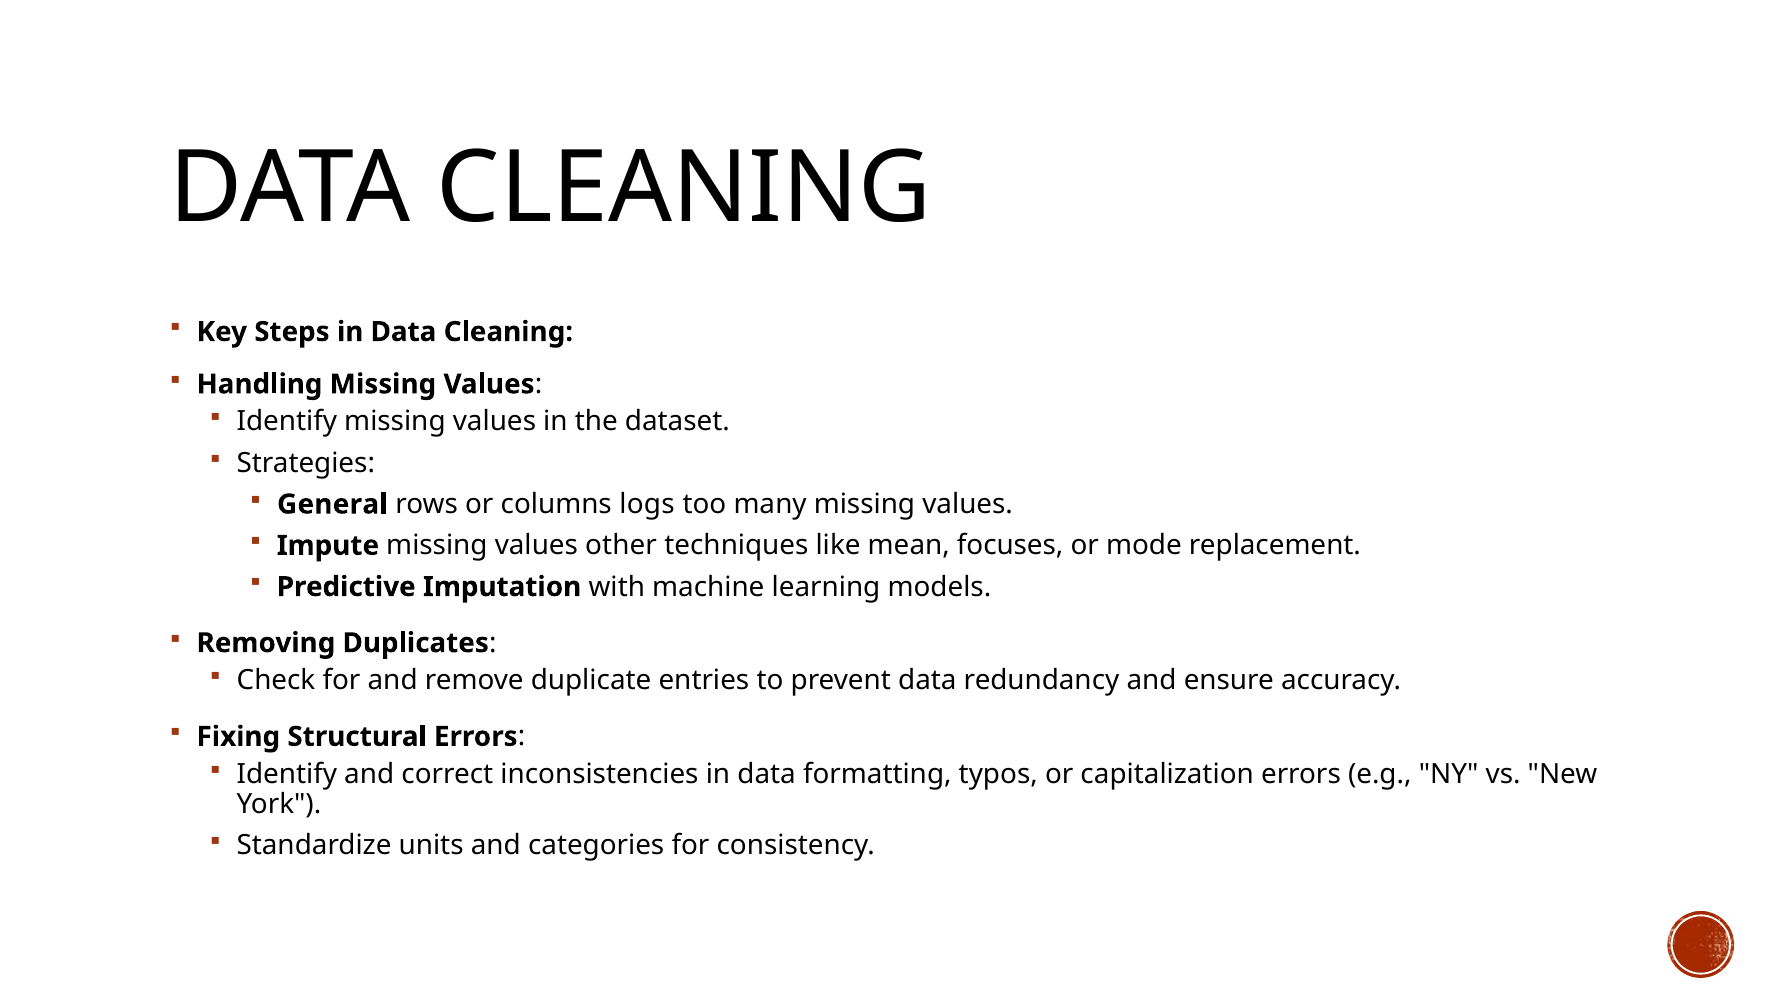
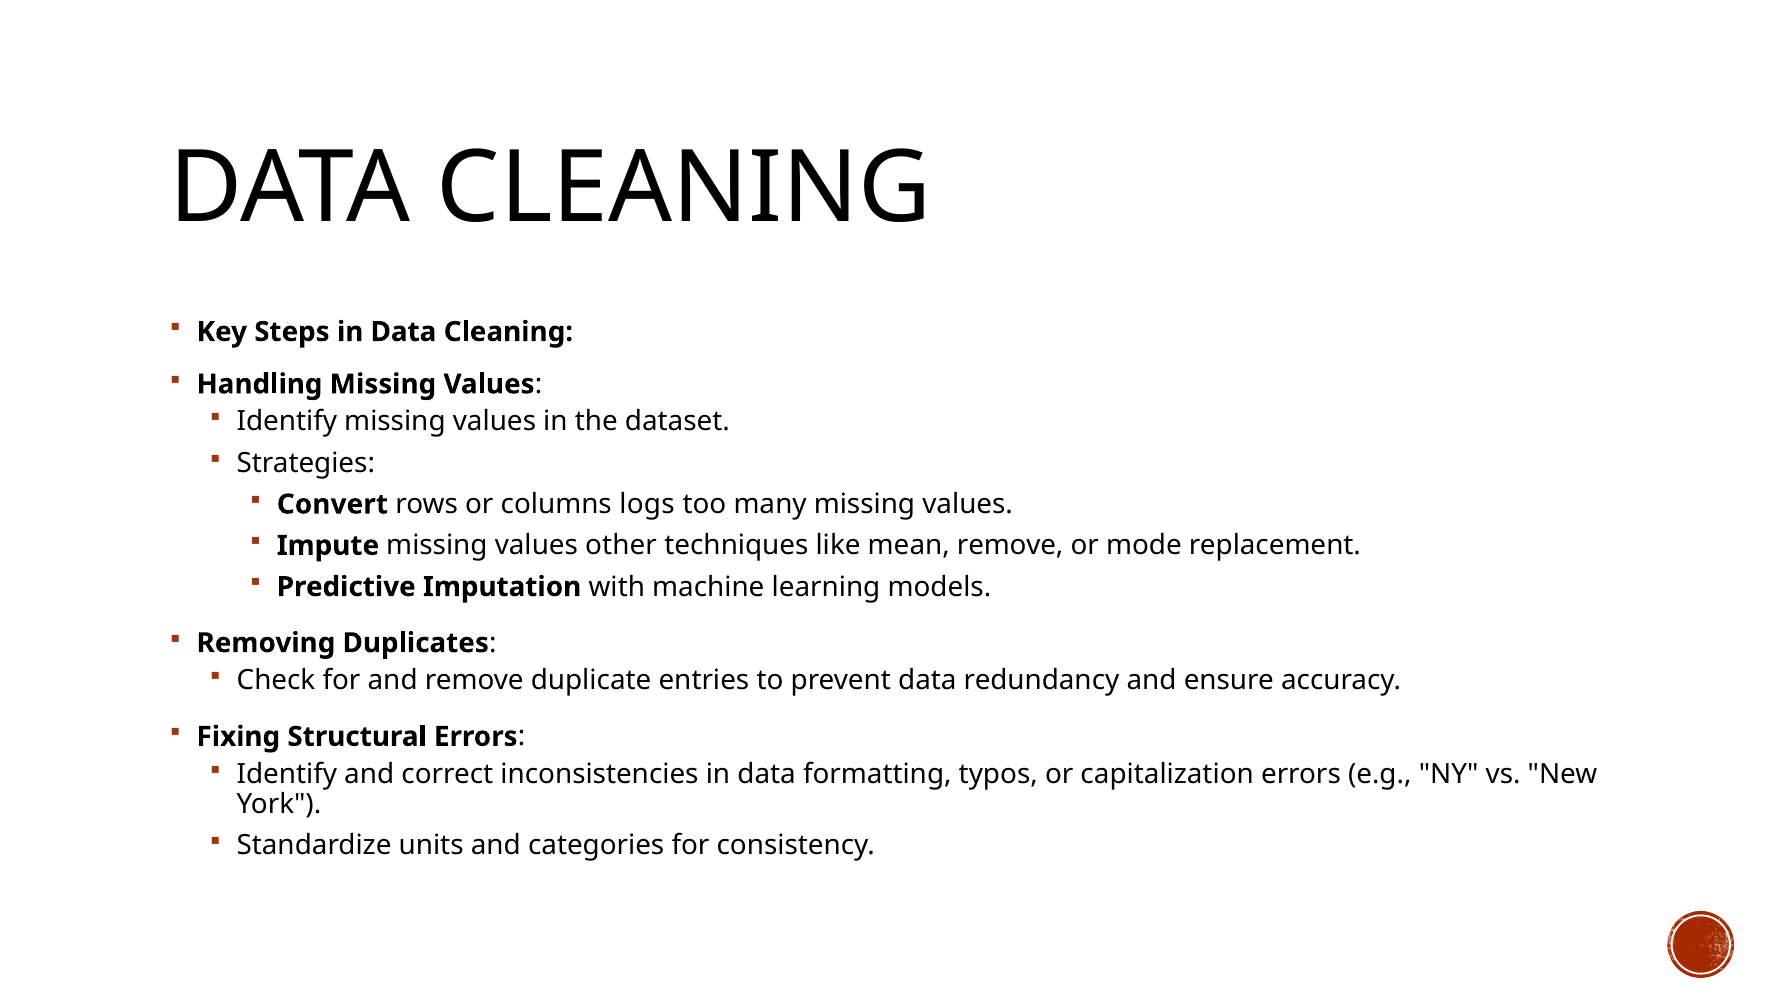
General: General -> Convert
mean focuses: focuses -> remove
